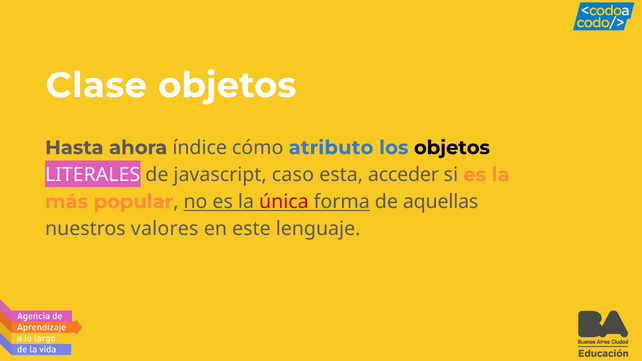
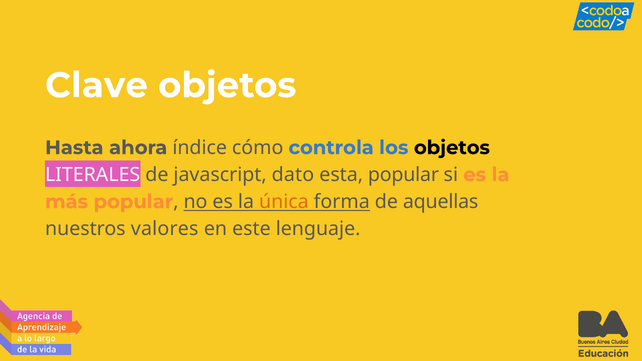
Clase: Clase -> Clave
atributo: atributo -> controla
caso: caso -> dato
esta acceder: acceder -> popular
única colour: red -> orange
